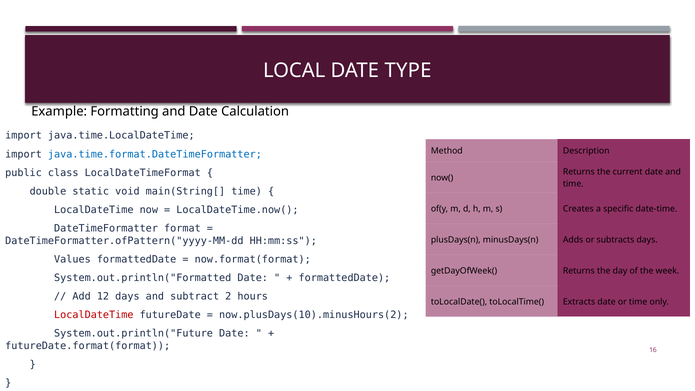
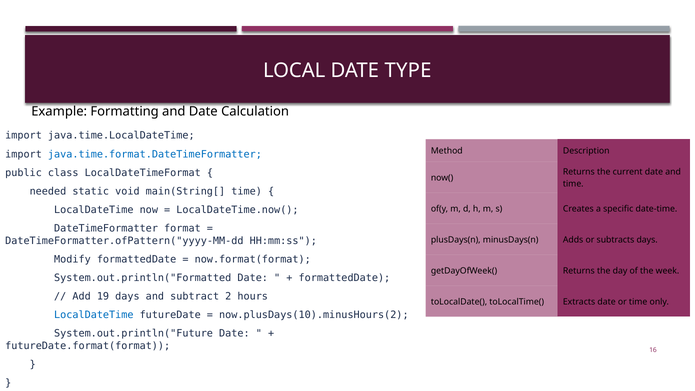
double: double -> needed
Values: Values -> Modify
12: 12 -> 19
LocalDateTime at (94, 315) colour: red -> blue
